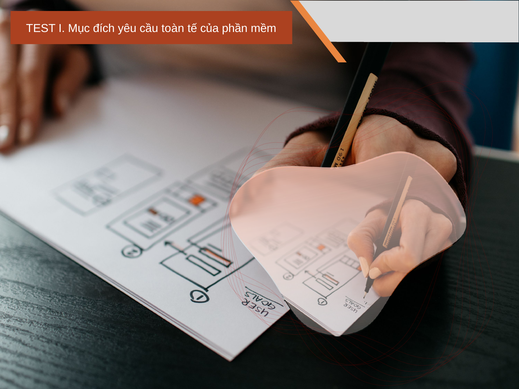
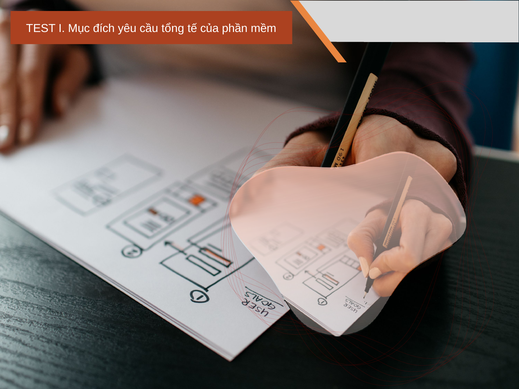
toàn: toàn -> tổng
